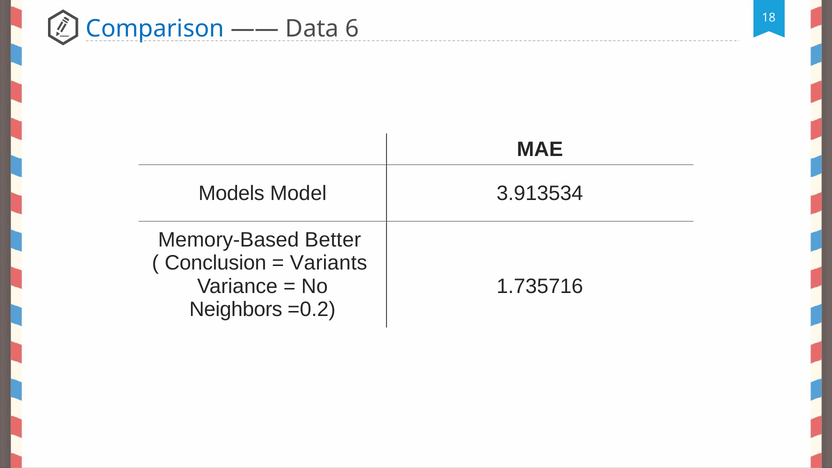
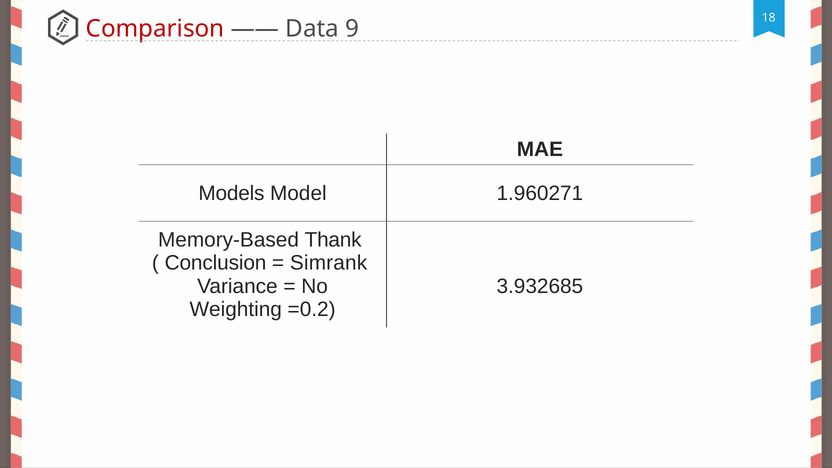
Comparison colour: blue -> red
6: 6 -> 9
3.913534: 3.913534 -> 1.960271
Better: Better -> Thank
Variants: Variants -> Simrank
1.735716: 1.735716 -> 3.932685
Neighbors: Neighbors -> Weighting
